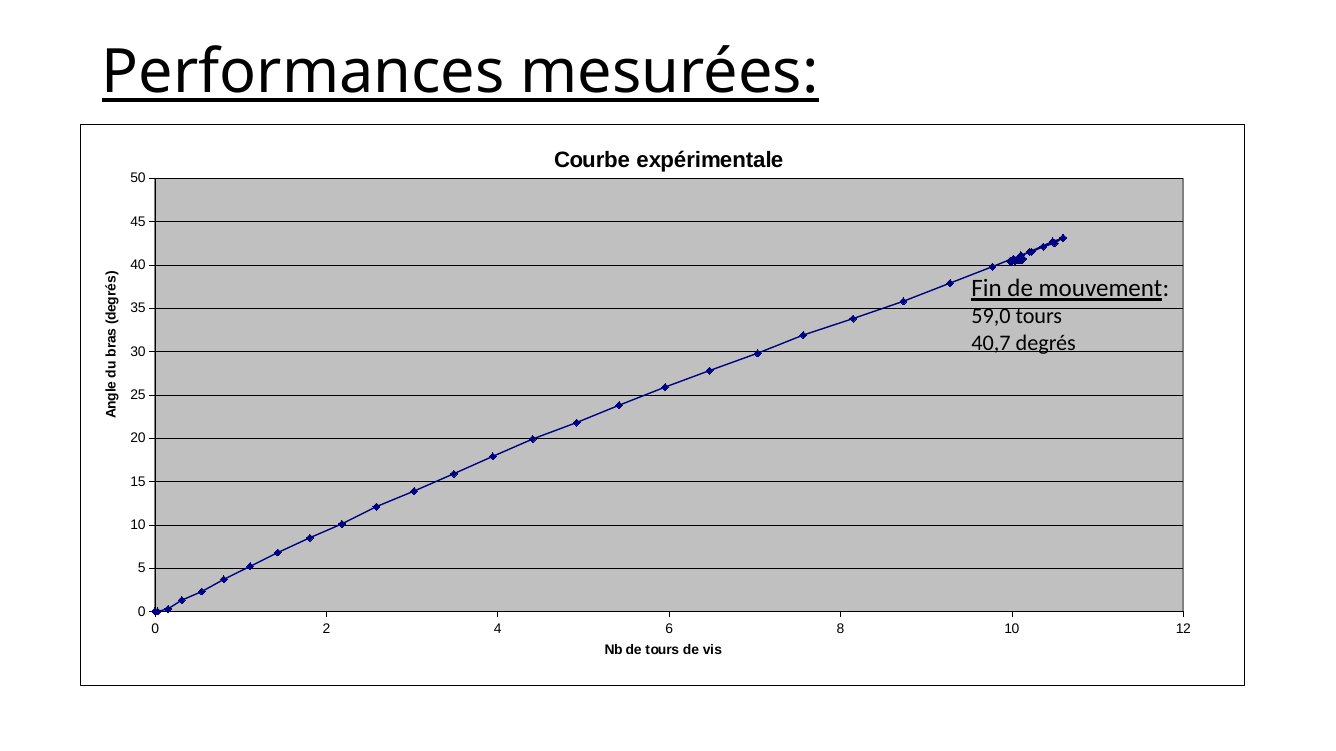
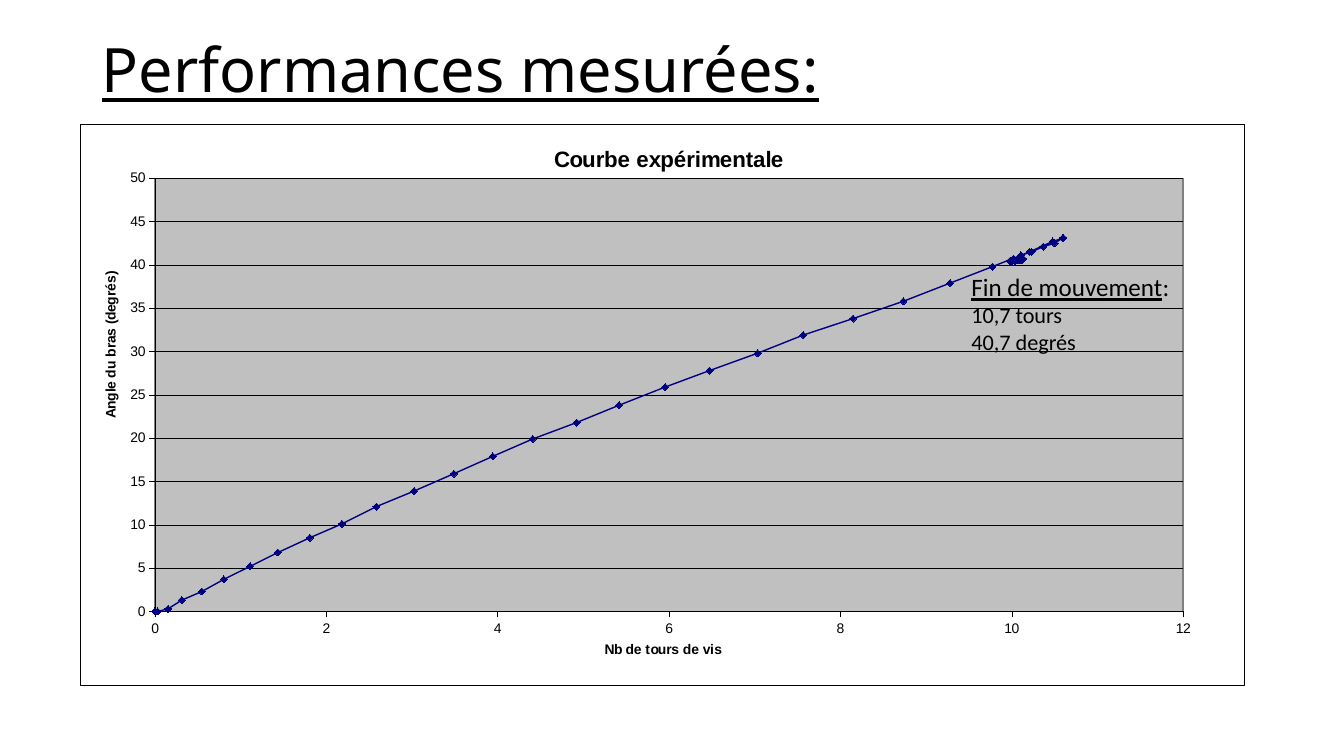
59,0: 59,0 -> 10,7
